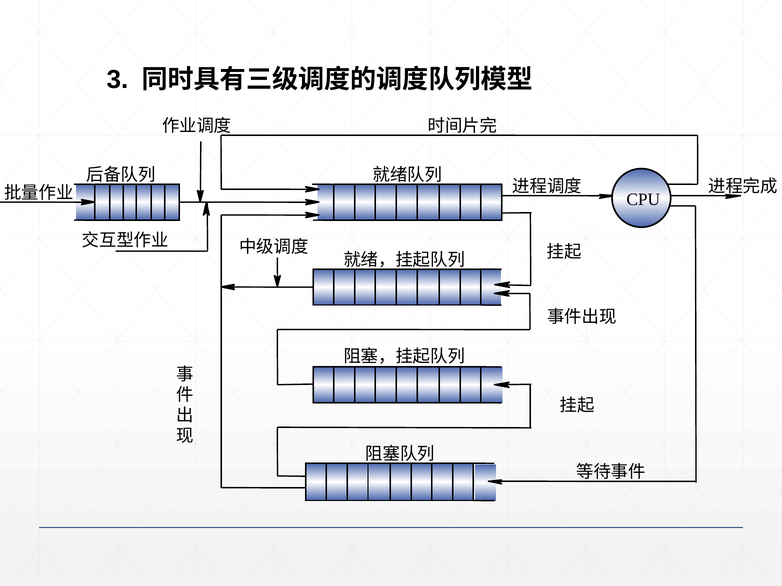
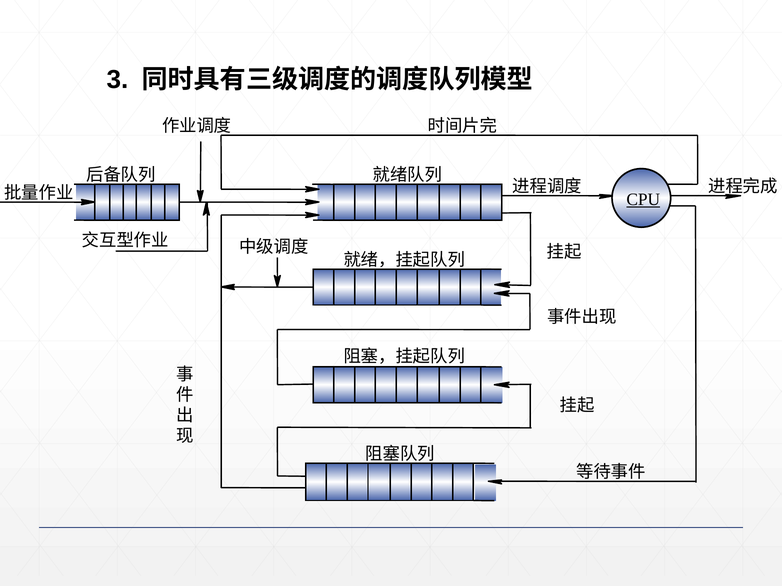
CPU underline: none -> present
